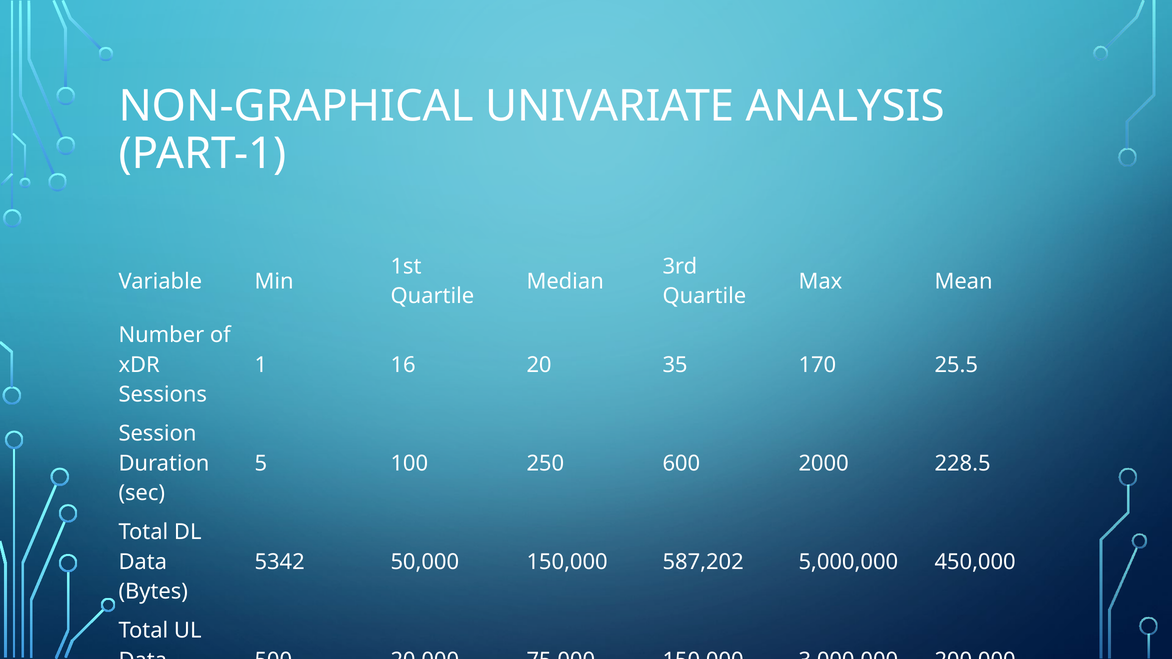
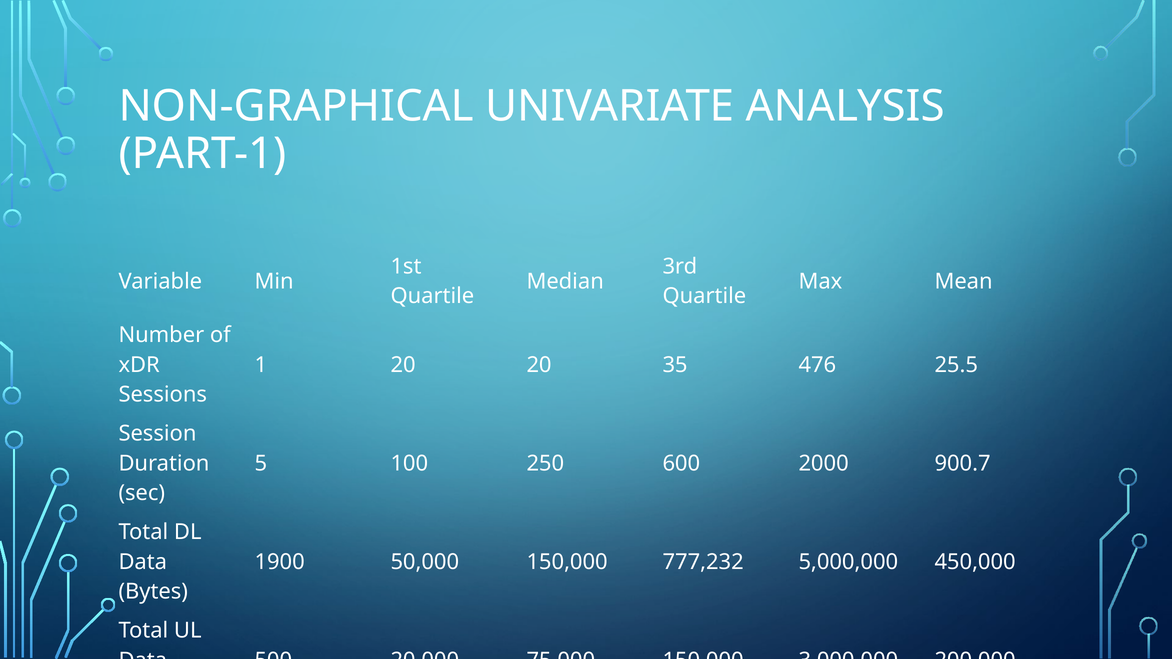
1 16: 16 -> 20
170: 170 -> 476
228.5: 228.5 -> 900.7
5342: 5342 -> 1900
587,202: 587,202 -> 777,232
